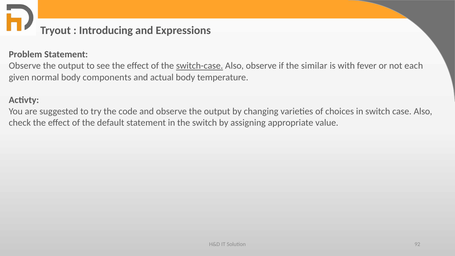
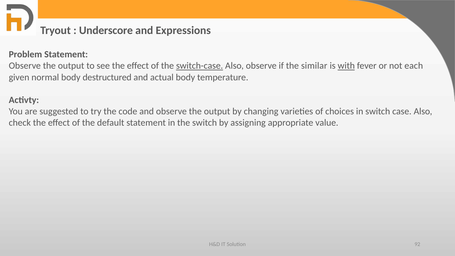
Introducing: Introducing -> Underscore
with underline: none -> present
components: components -> destructured
